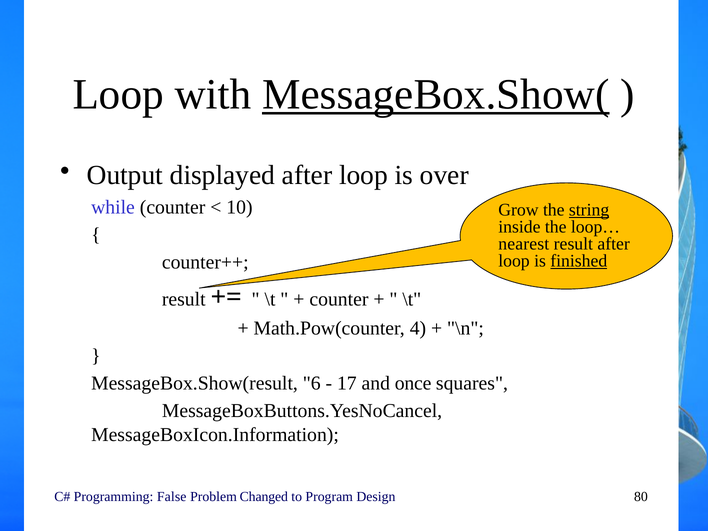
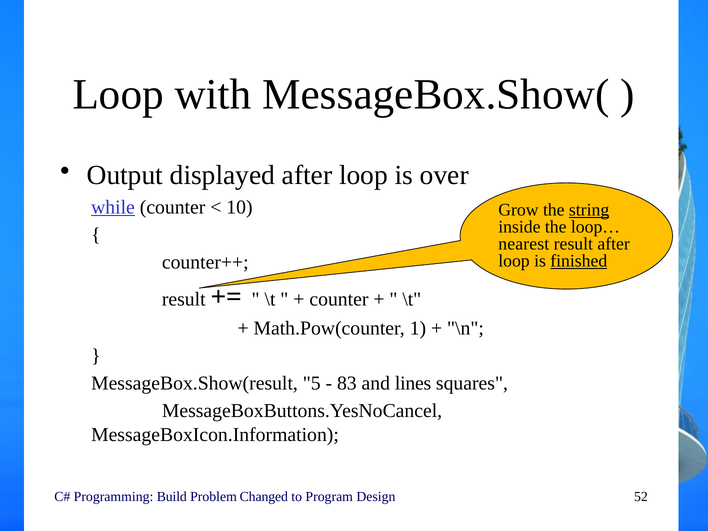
MessageBox.Show( underline: present -> none
while underline: none -> present
4: 4 -> 1
6: 6 -> 5
17: 17 -> 83
once: once -> lines
False: False -> Build
80: 80 -> 52
